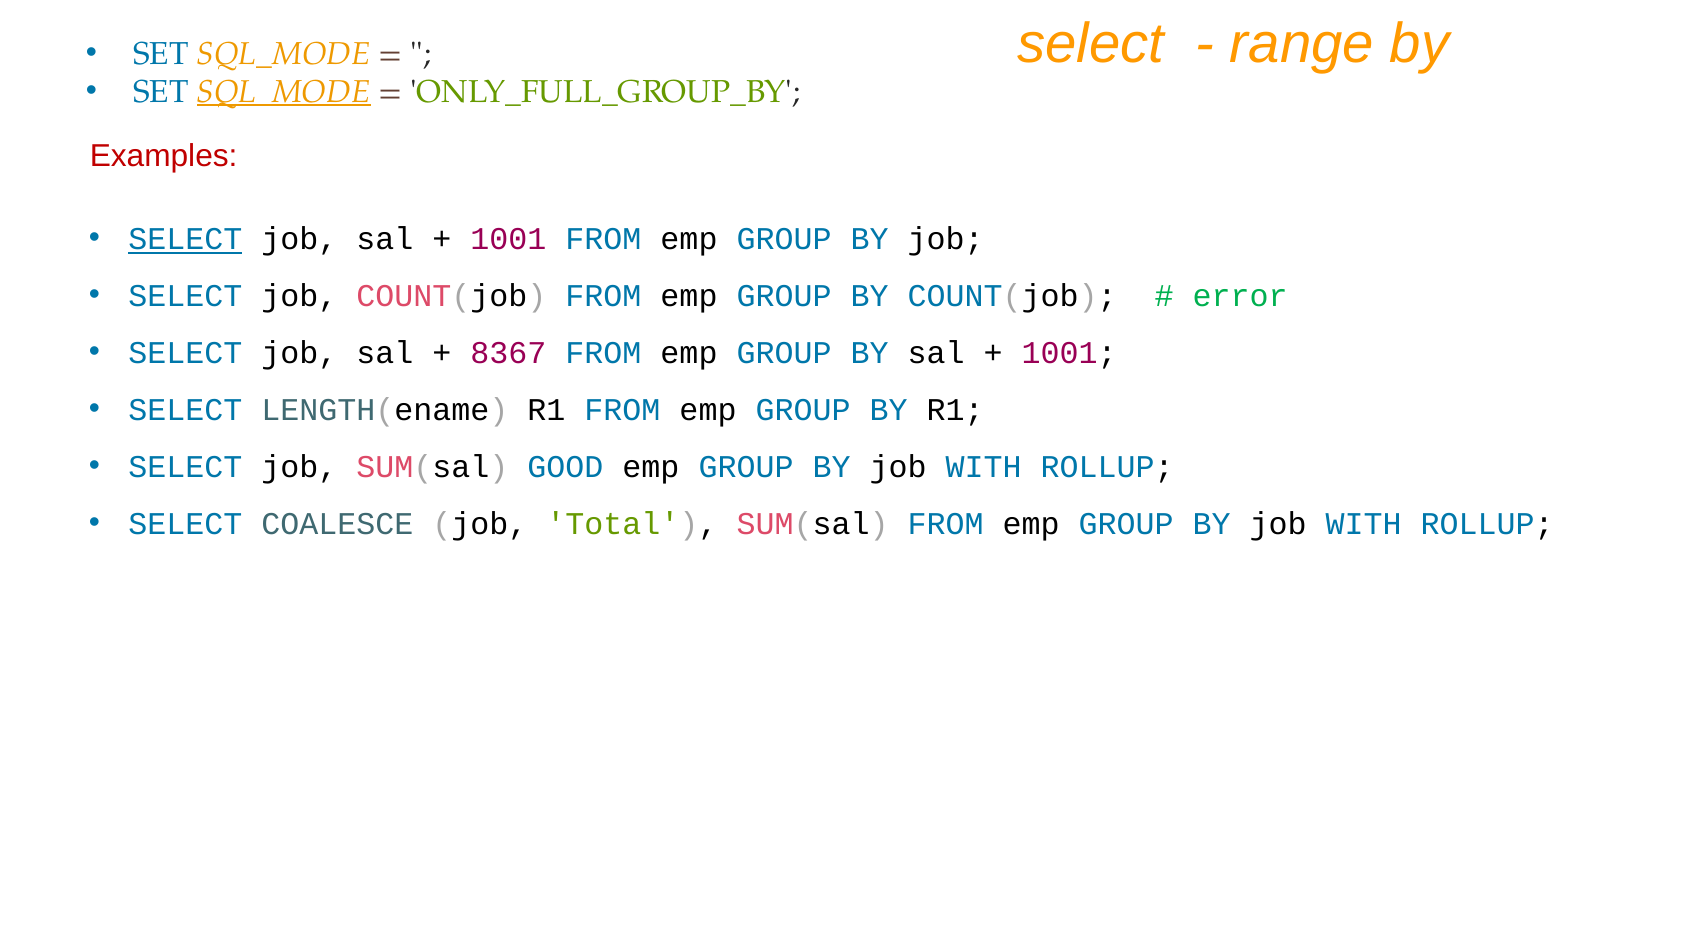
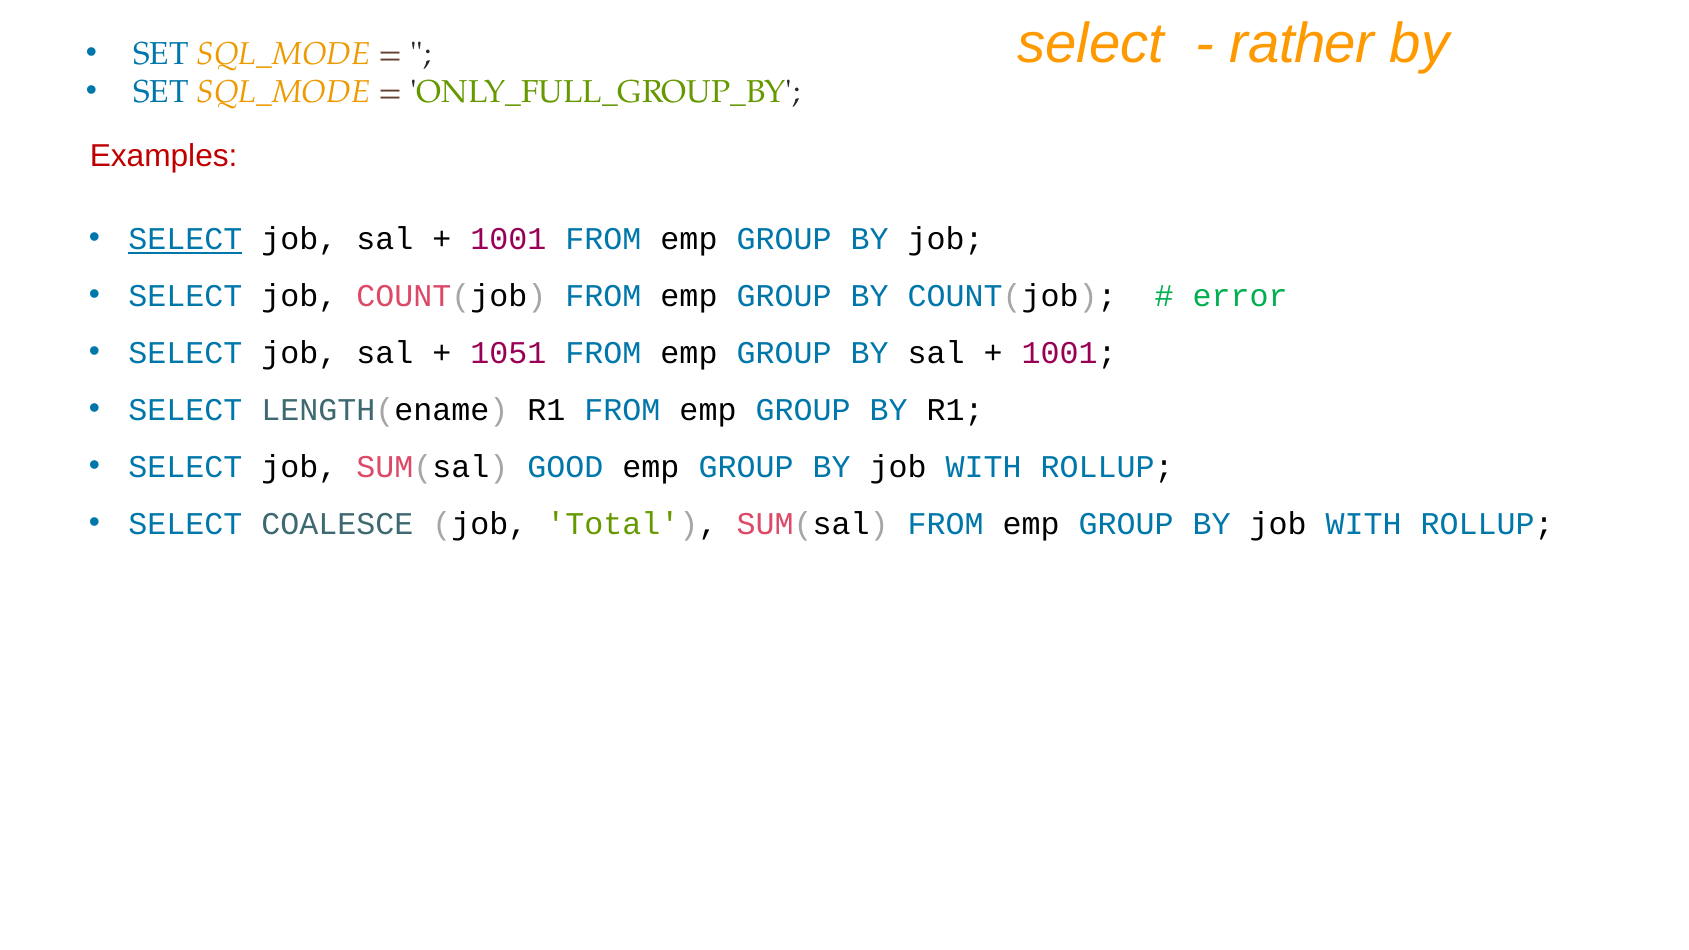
range: range -> rather
SQL_MODE at (284, 92) underline: present -> none
8367: 8367 -> 1051
